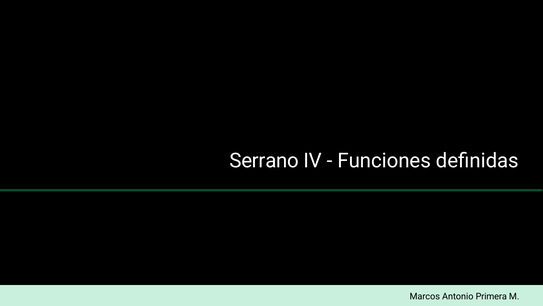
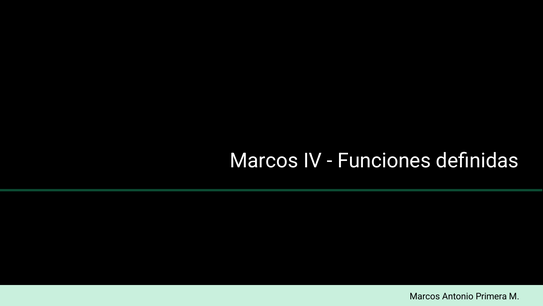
Serrano at (264, 160): Serrano -> Marcos
